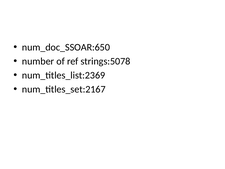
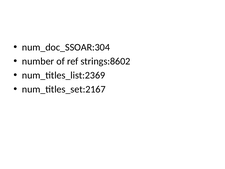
num_doc_SSOAR:650: num_doc_SSOAR:650 -> num_doc_SSOAR:304
strings:5078: strings:5078 -> strings:8602
